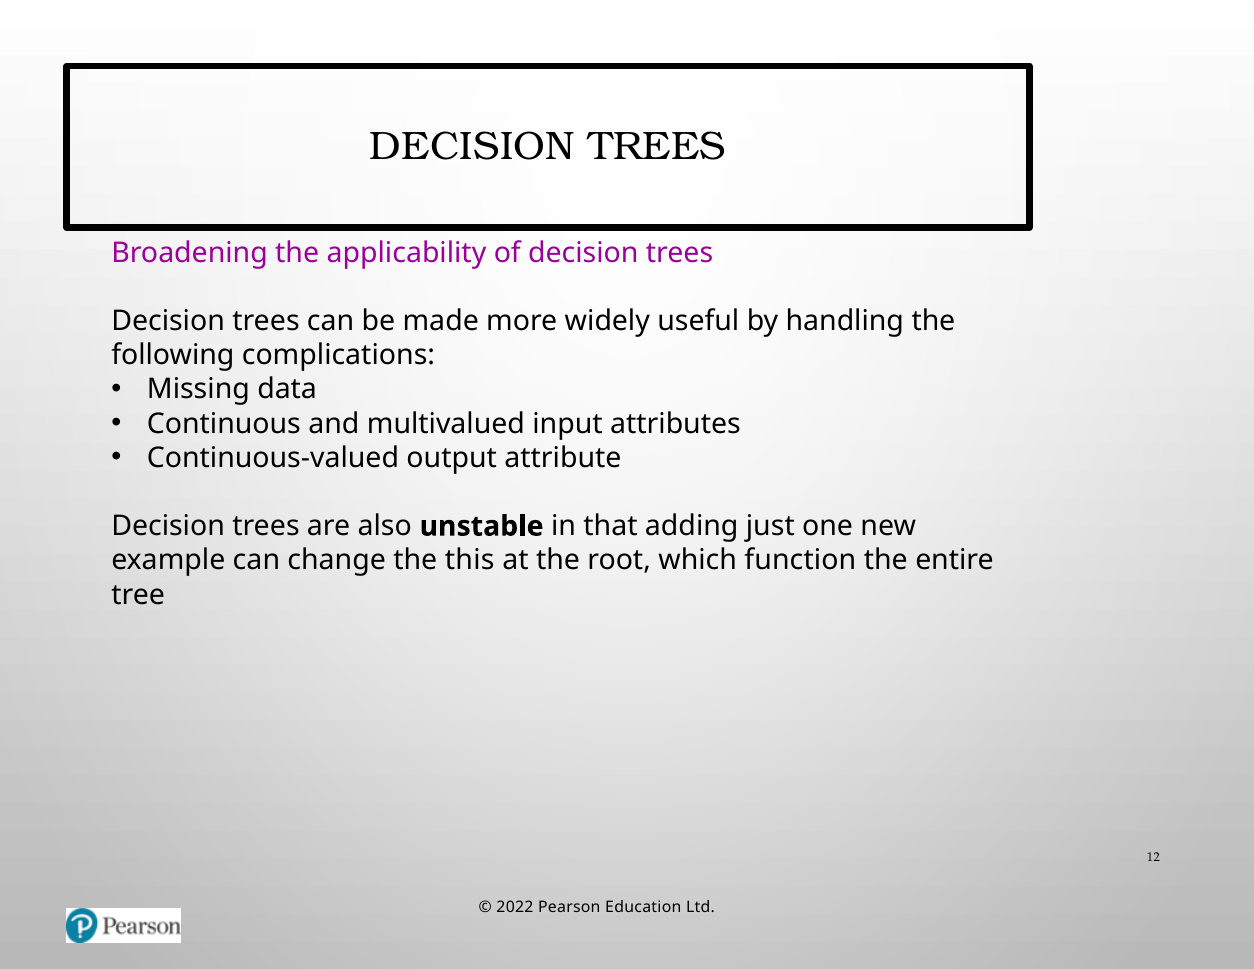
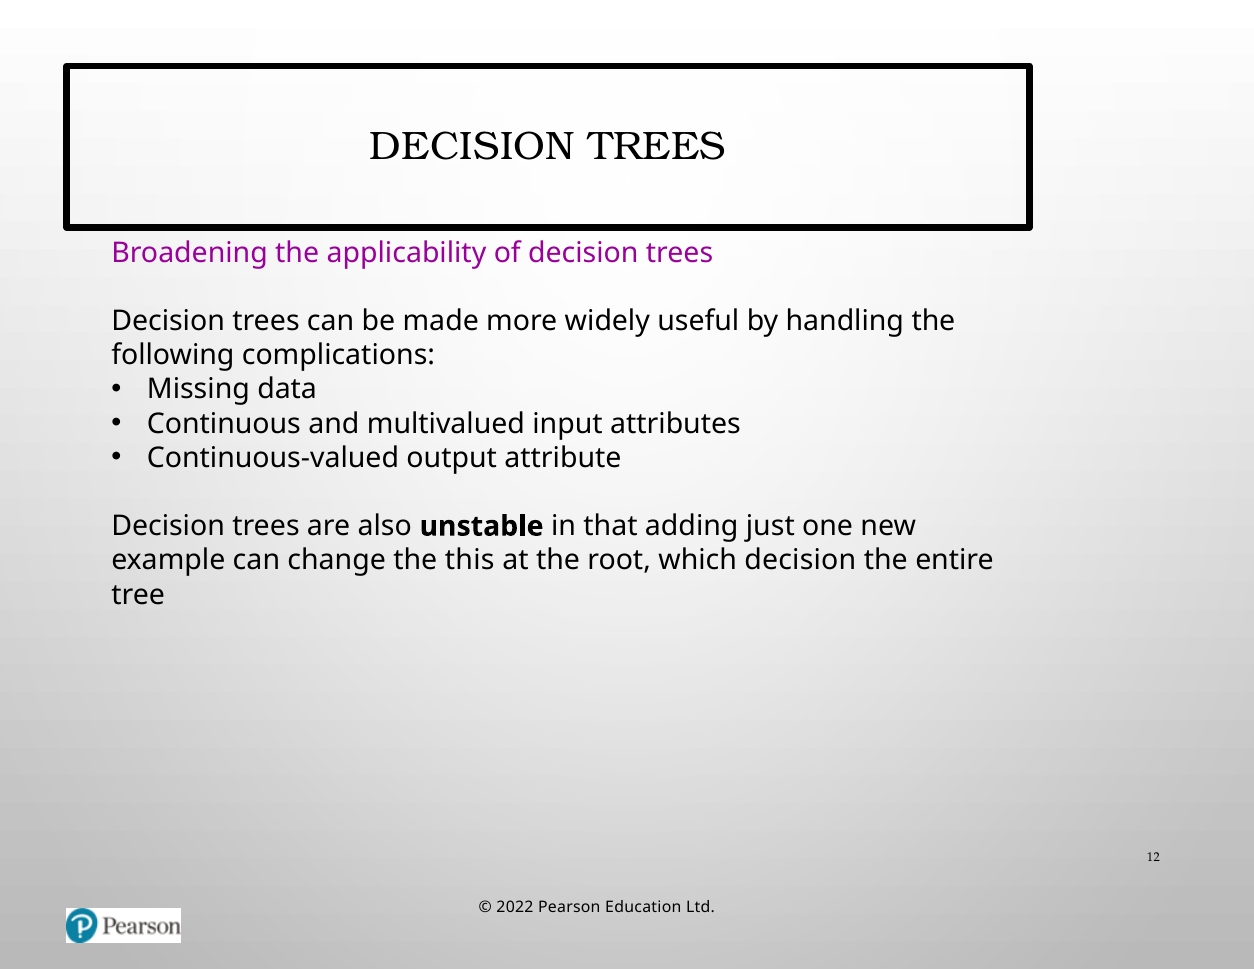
which function: function -> decision
